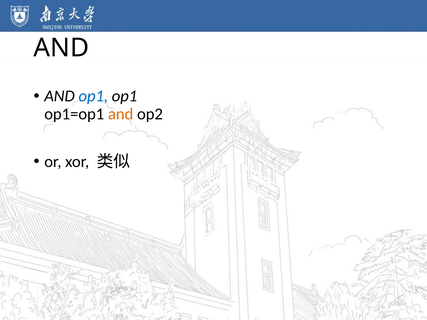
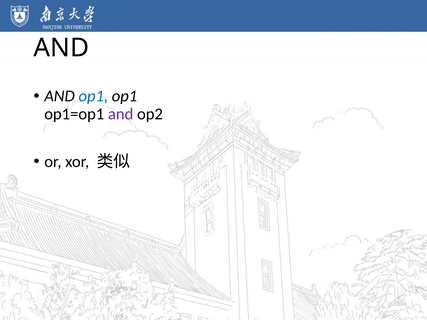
and at (121, 114) colour: orange -> purple
